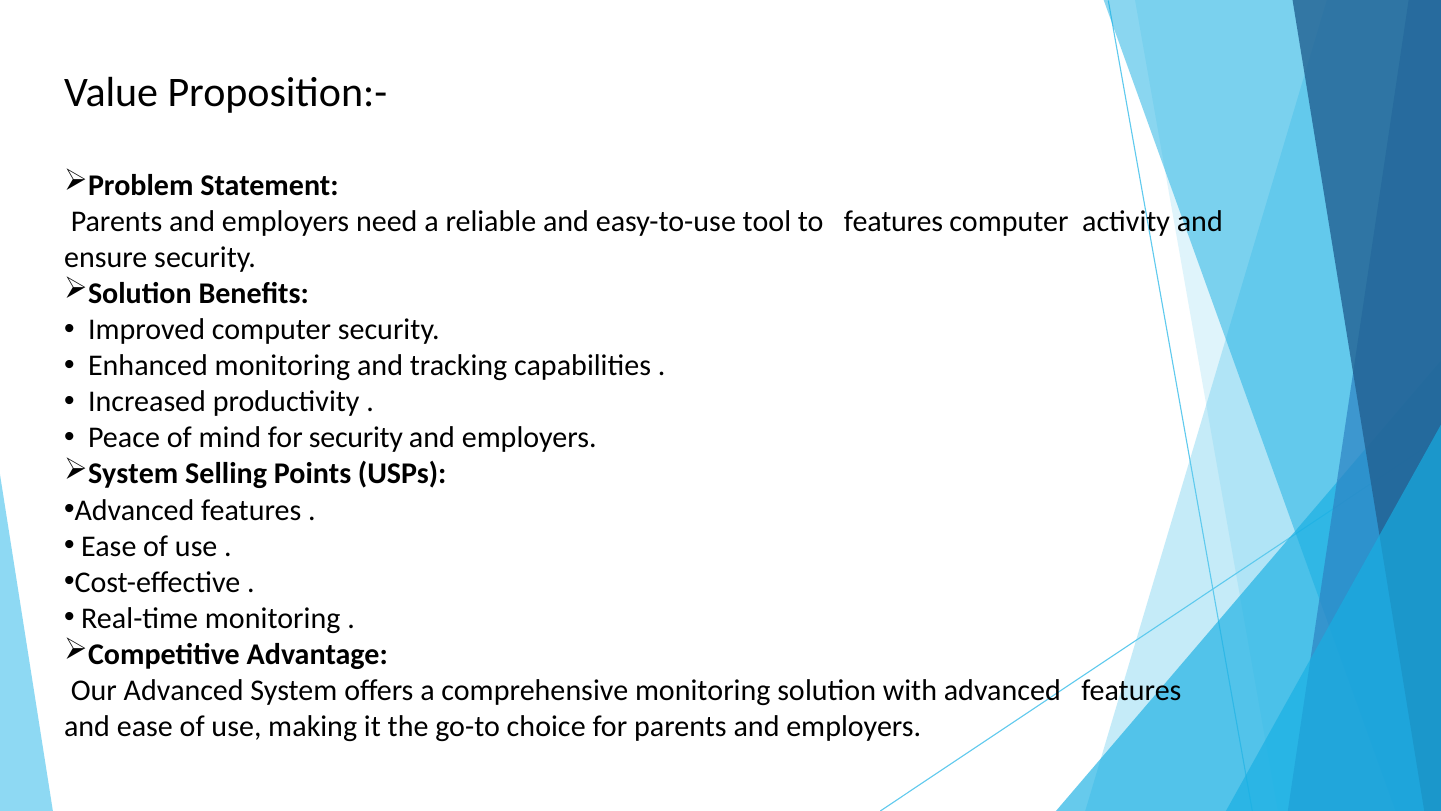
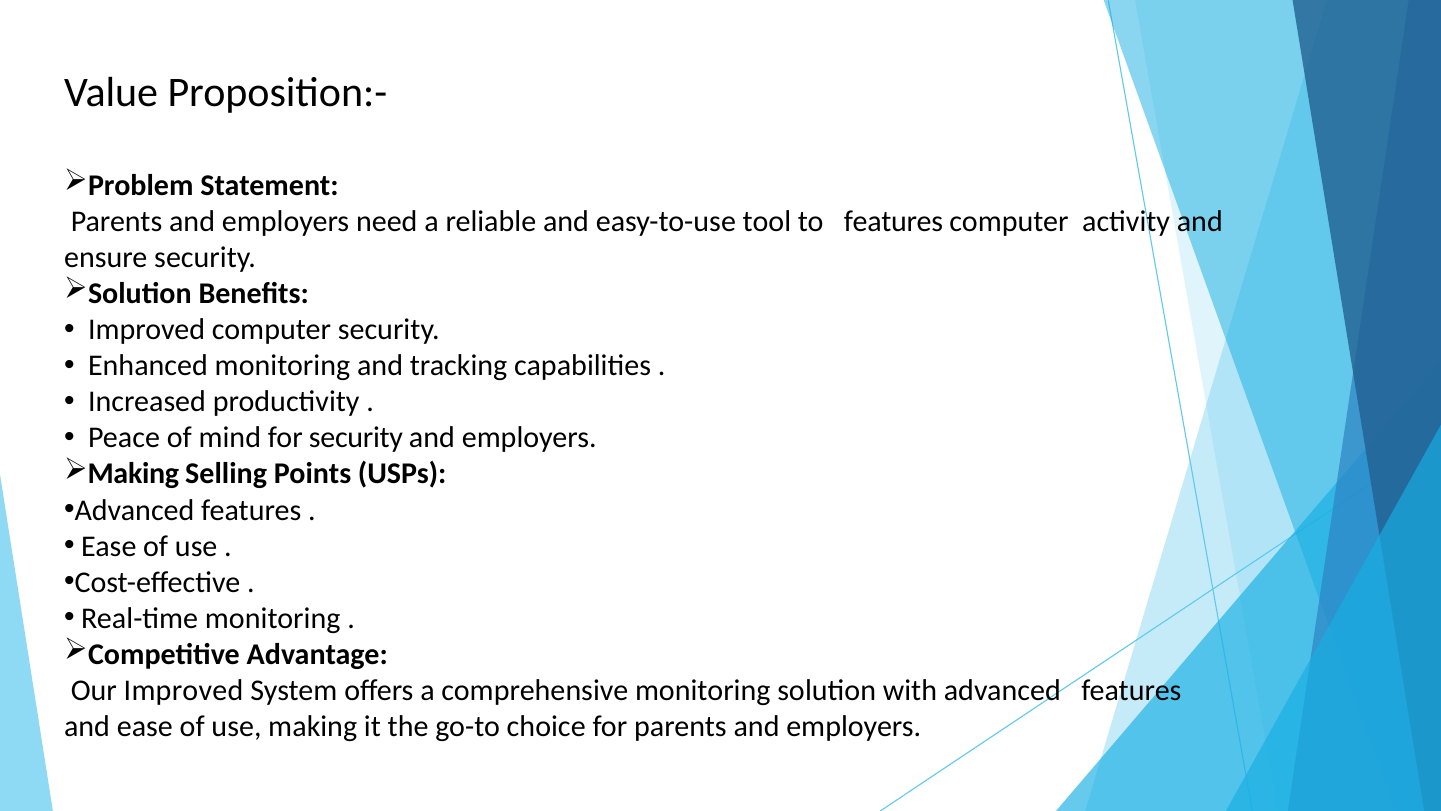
System at (133, 474): System -> Making
Our Advanced: Advanced -> Improved
